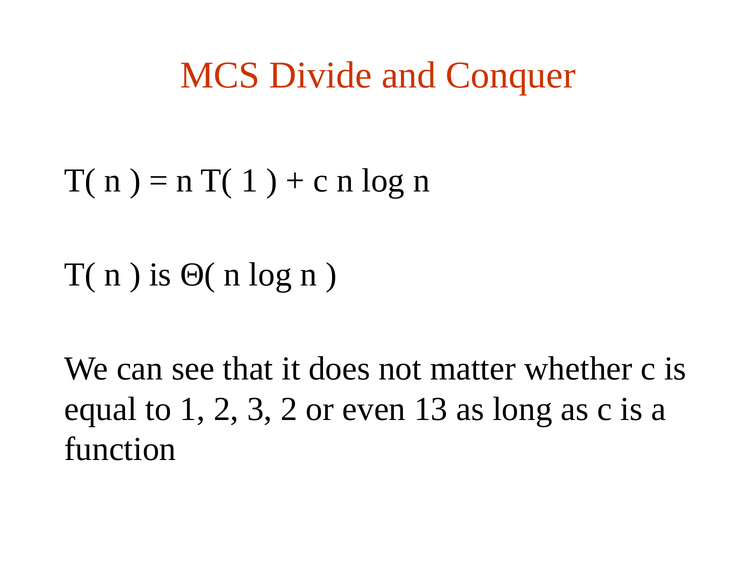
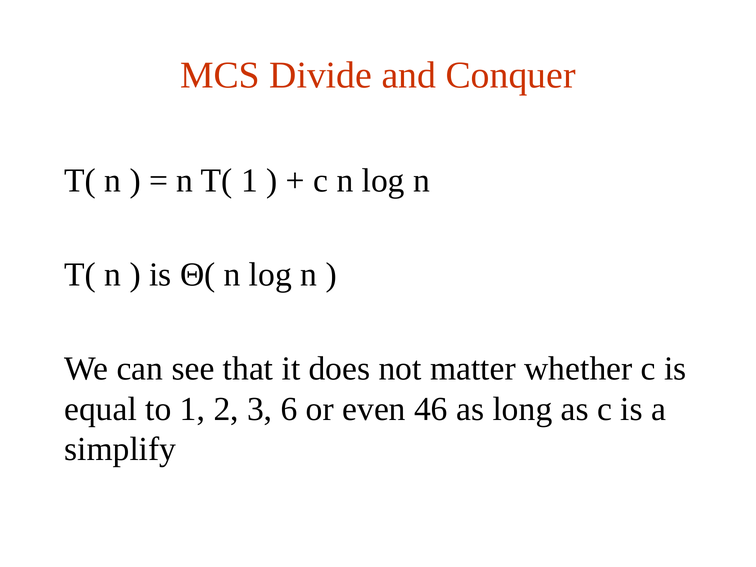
3 2: 2 -> 6
13: 13 -> 46
function: function -> simplify
